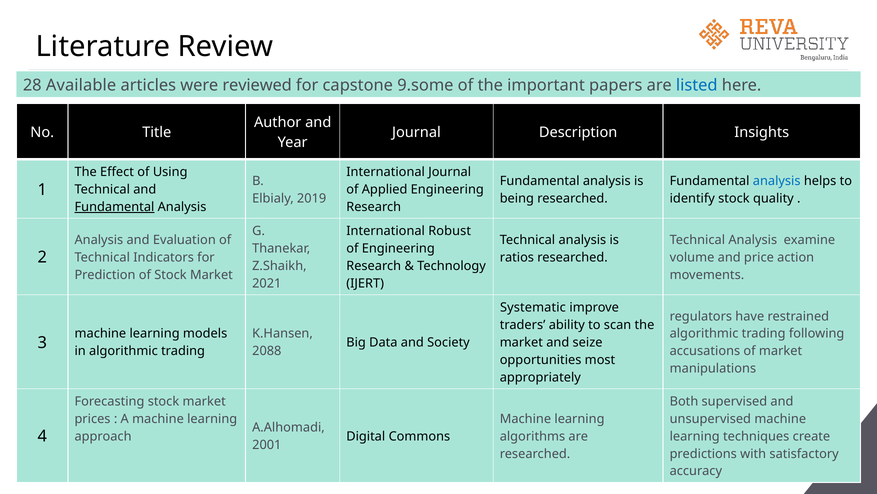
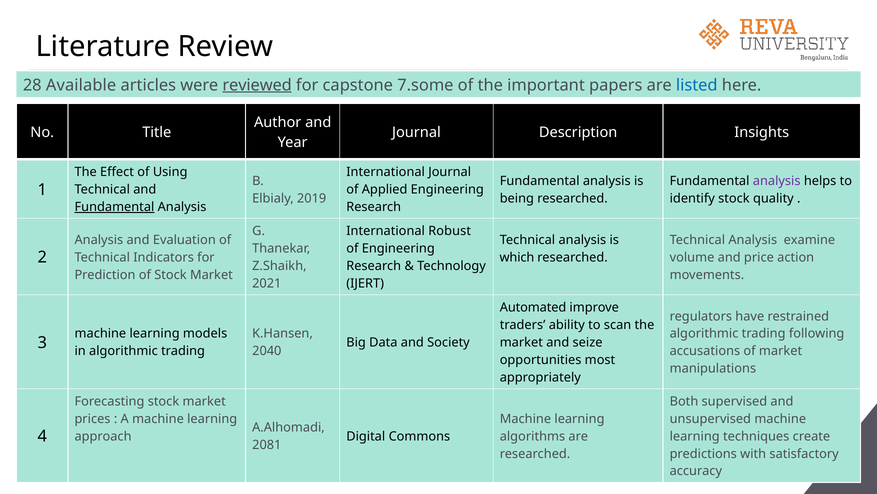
reviewed underline: none -> present
9.some: 9.some -> 7.some
analysis at (777, 181) colour: blue -> purple
ratios: ratios -> which
Systematic: Systematic -> Automated
2088: 2088 -> 2040
2001: 2001 -> 2081
